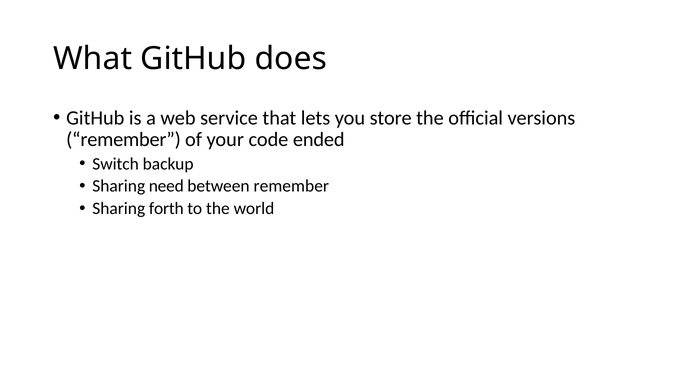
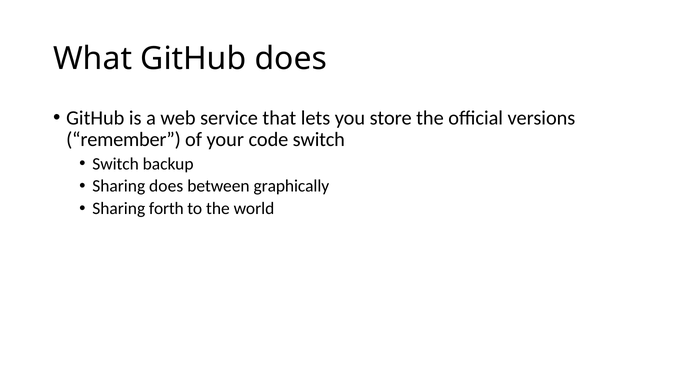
code ended: ended -> switch
Sharing need: need -> does
between remember: remember -> graphically
